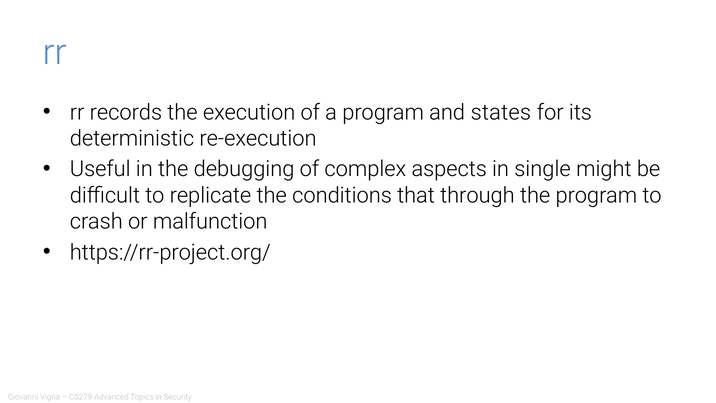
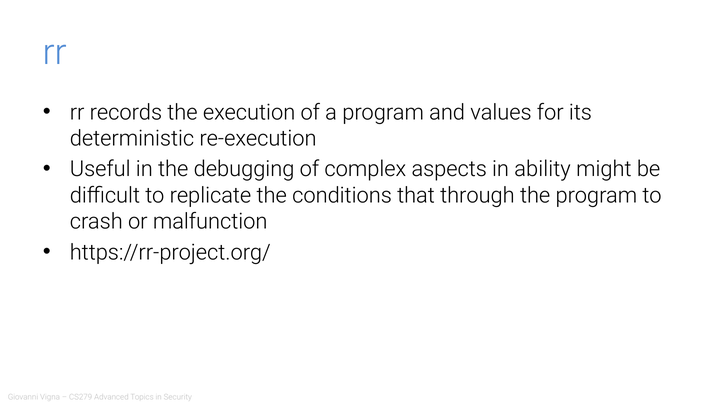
states: states -> values
single: single -> ability
